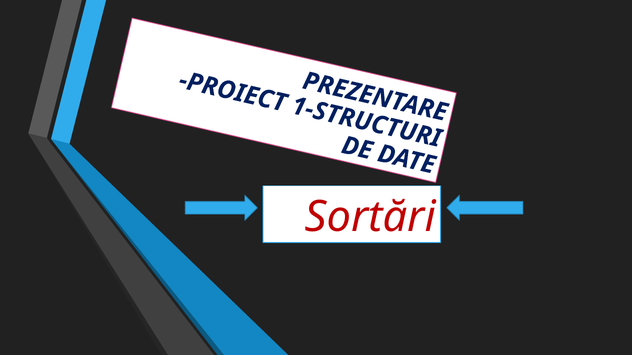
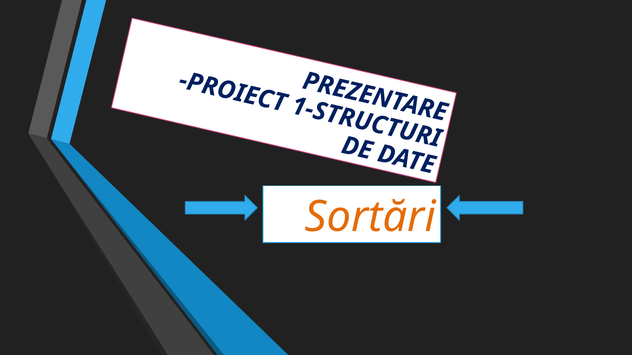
Sortări colour: red -> orange
